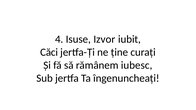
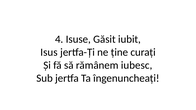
Izvor: Izvor -> Găsit
Căci: Căci -> Isus
